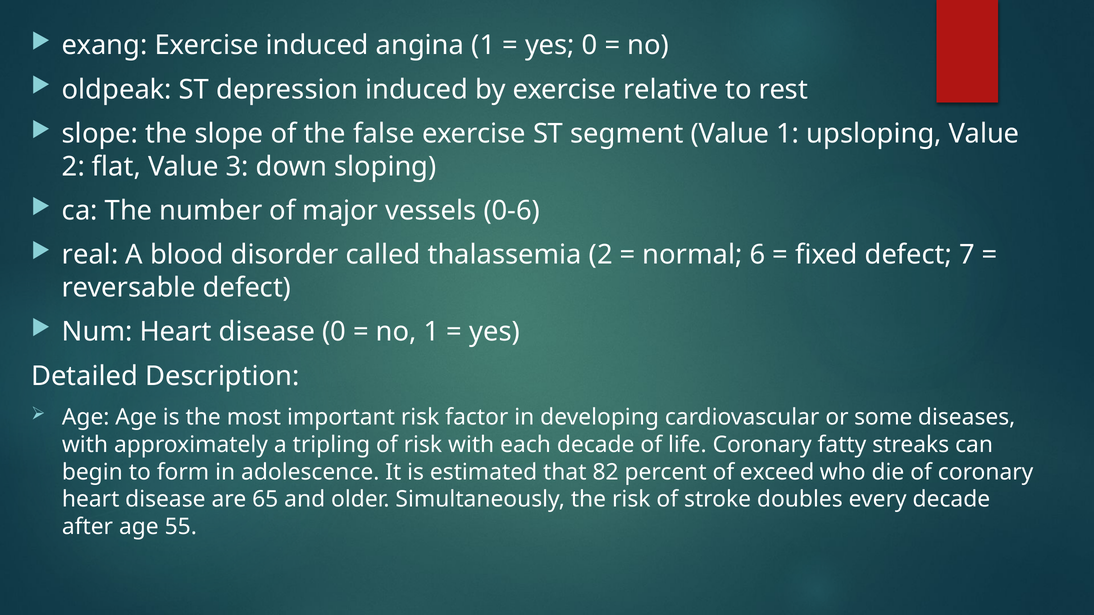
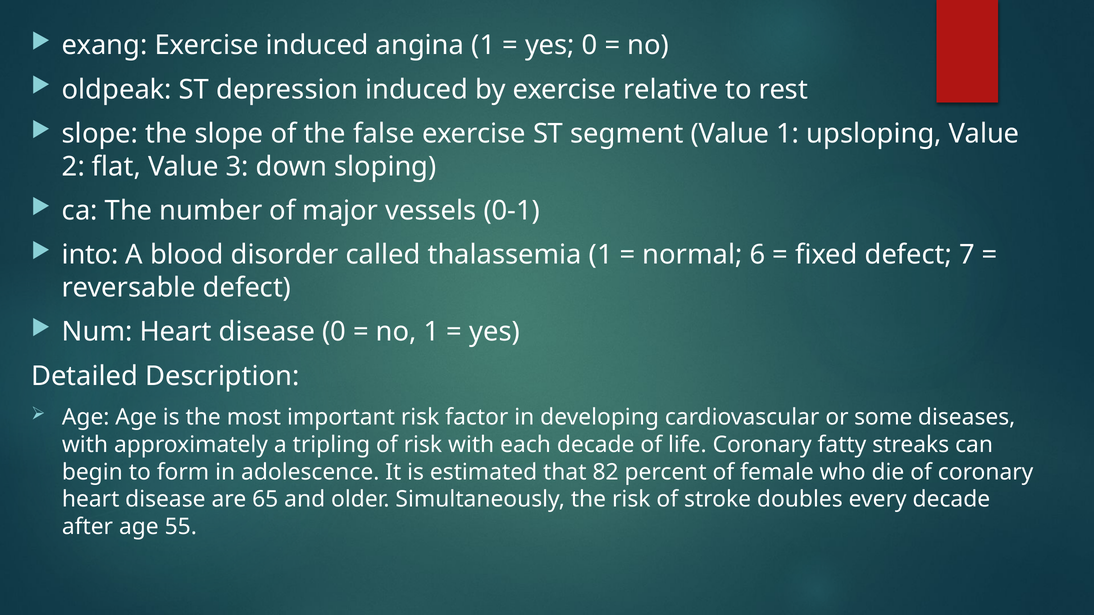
0-6: 0-6 -> 0-1
real: real -> into
thalassemia 2: 2 -> 1
exceed: exceed -> female
